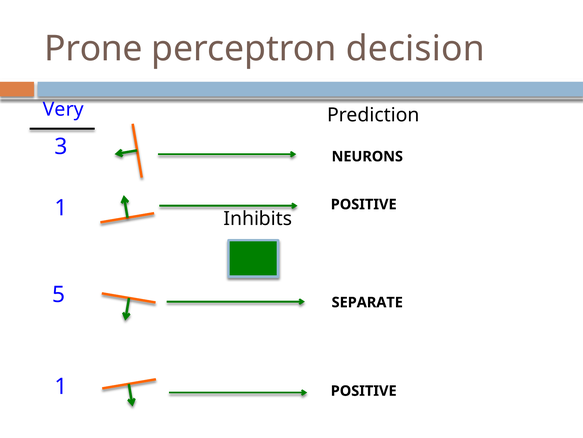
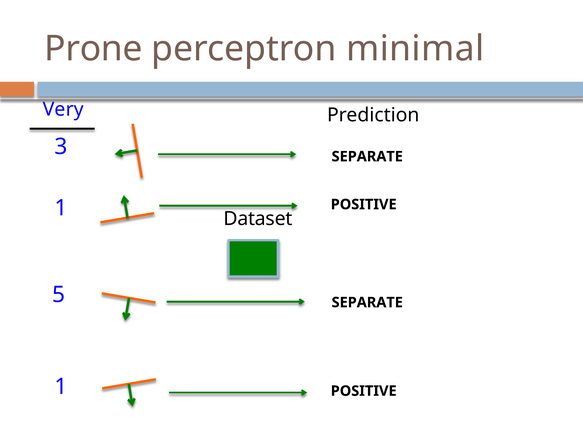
decision: decision -> minimal
NEURONS at (367, 156): NEURONS -> SEPARATE
Inhibits: Inhibits -> Dataset
